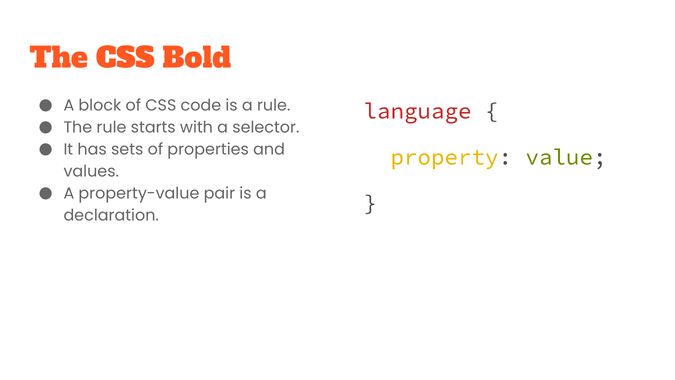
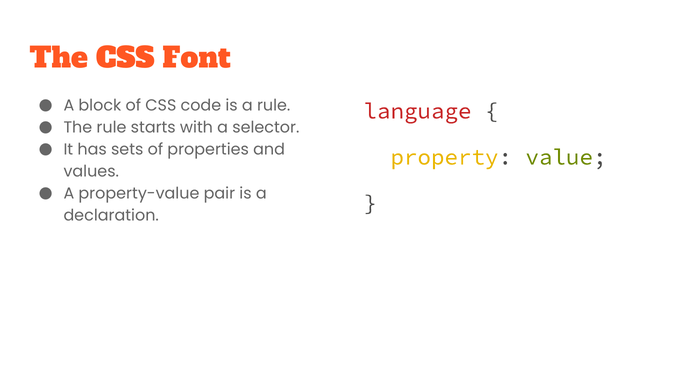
Bold: Bold -> Font
